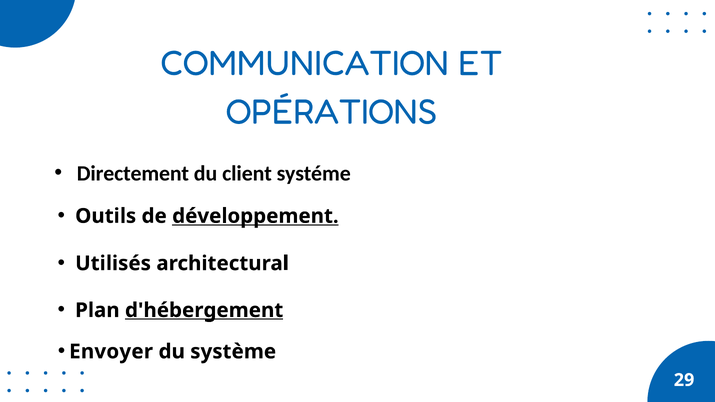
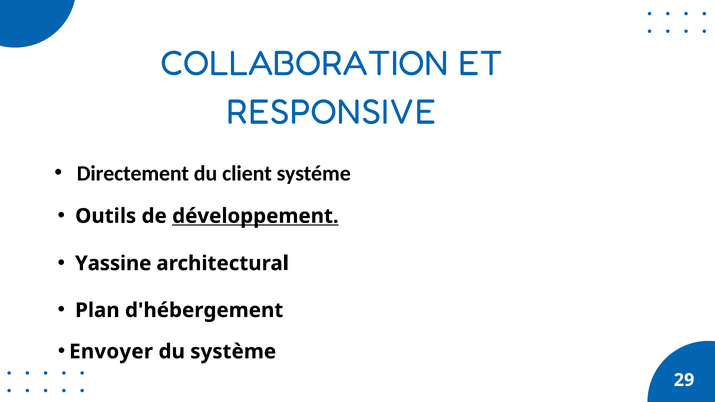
COMMUNICATION: COMMUNICATION -> COLLABORATION
OPÉRATIONS: OPÉRATIONS -> RESPONSIVE
Utilisés: Utilisés -> Yassine
d'hébergement underline: present -> none
